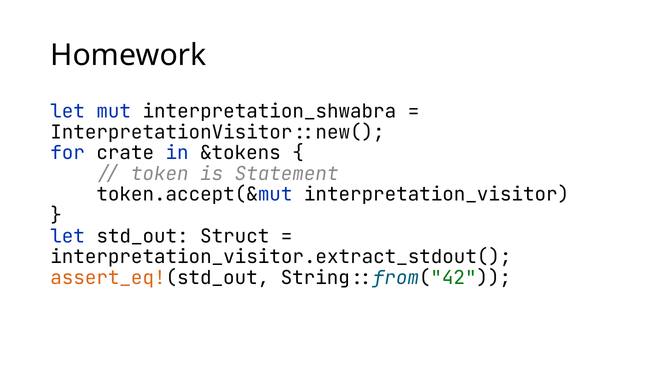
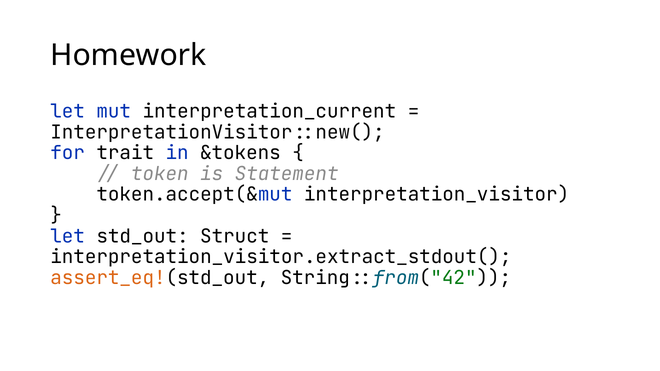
interpretation_shwabra: interpretation_shwabra -> interpretation_current
crate: crate -> trait
